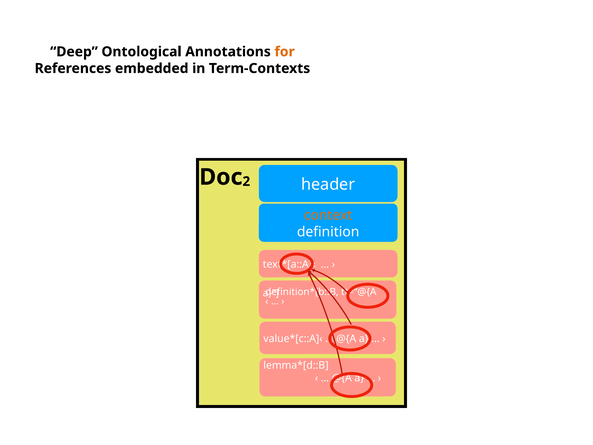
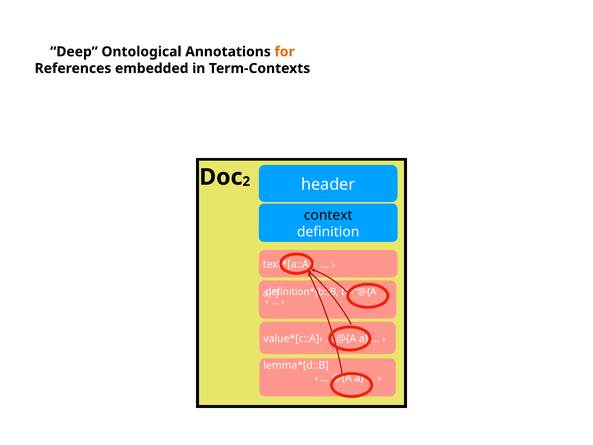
context colour: orange -> black
